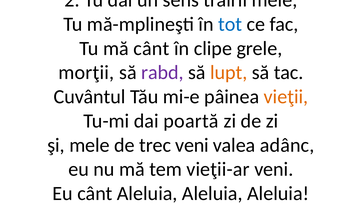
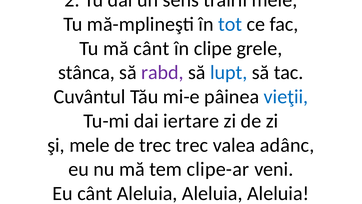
morţii: morţii -> stânca
lupt colour: orange -> blue
vieţii colour: orange -> blue
poartă: poartă -> iertare
trec veni: veni -> trec
vieţii-ar: vieţii-ar -> clipe-ar
